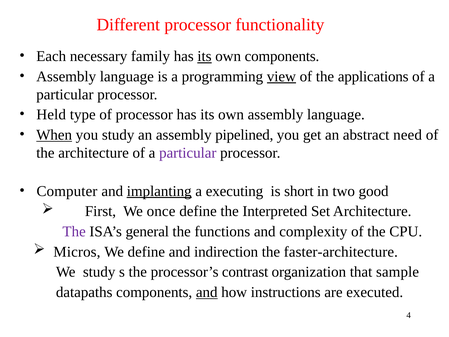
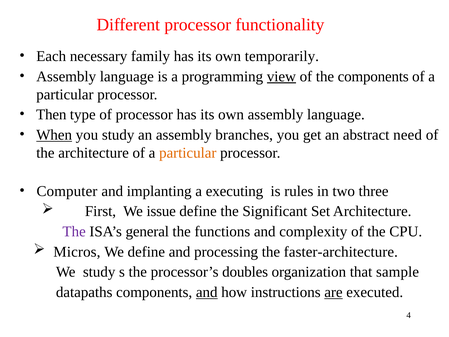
its at (204, 56) underline: present -> none
own components: components -> temporarily
the applications: applications -> components
Held: Held -> Then
pipelined: pipelined -> branches
particular at (188, 153) colour: purple -> orange
implanting underline: present -> none
short: short -> rules
good: good -> three
once: once -> issue
Interpreted: Interpreted -> Significant
indirection: indirection -> processing
contrast: contrast -> doubles
are underline: none -> present
